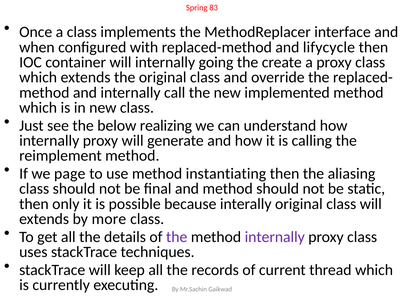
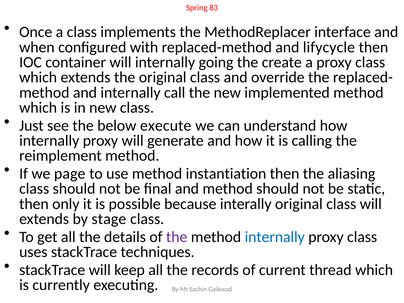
realizing: realizing -> execute
instantiating: instantiating -> instantiation
more: more -> stage
internally at (275, 237) colour: purple -> blue
